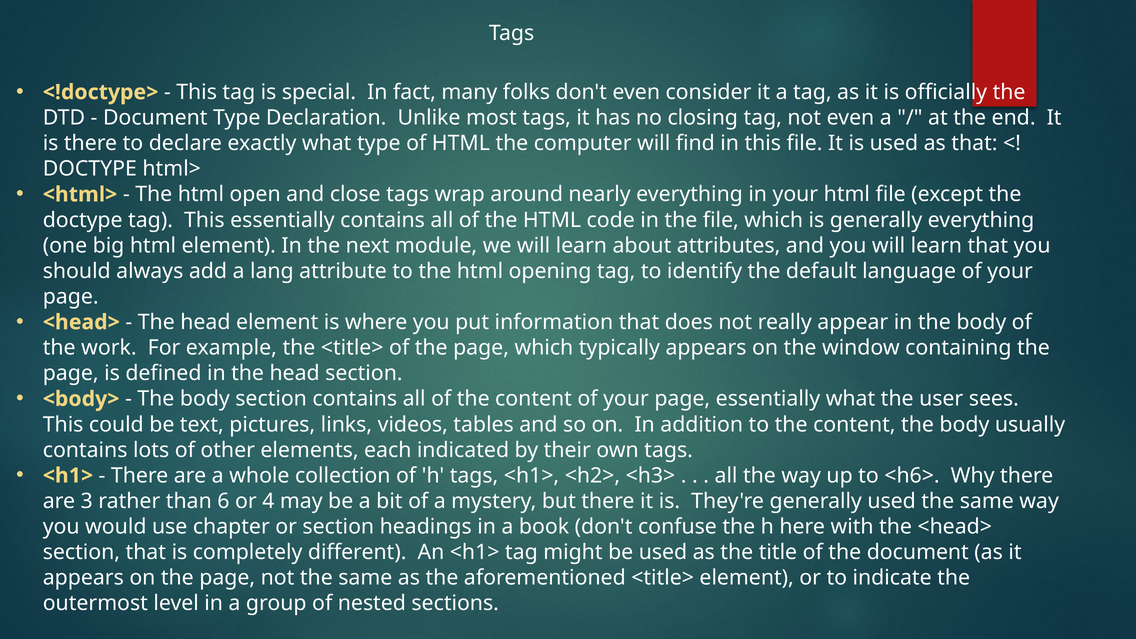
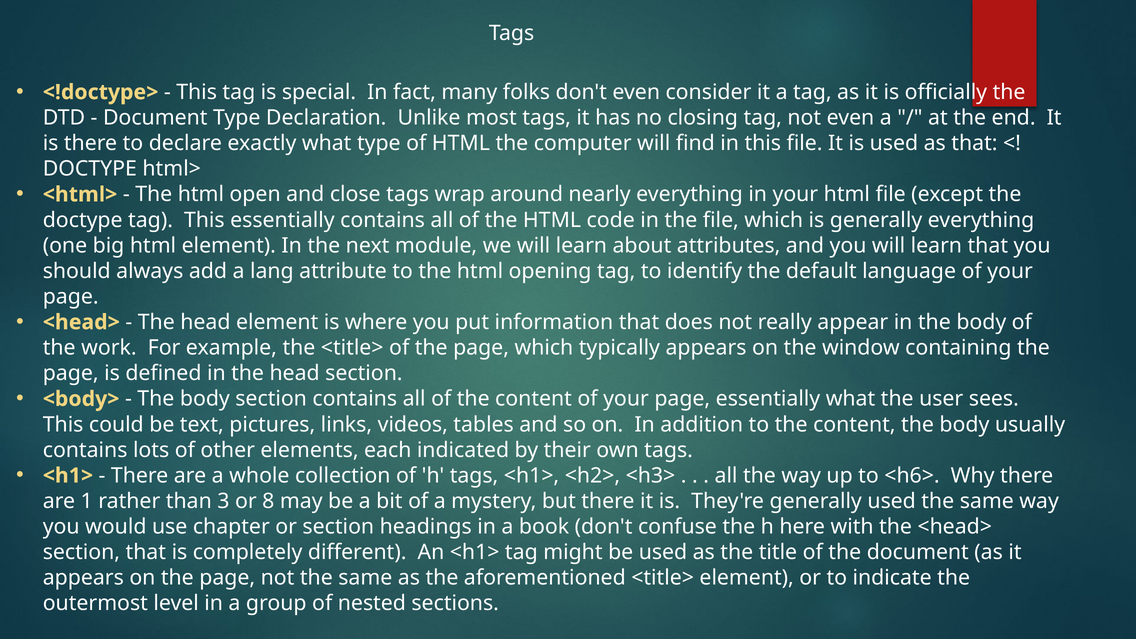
3: 3 -> 1
6: 6 -> 3
4: 4 -> 8
